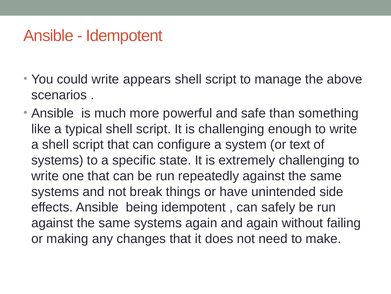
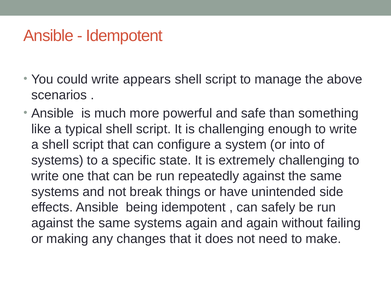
text: text -> into
